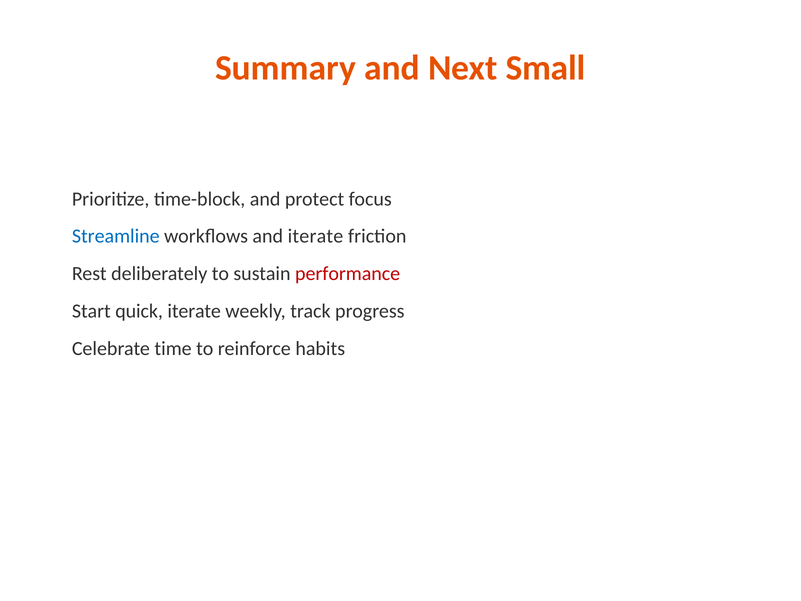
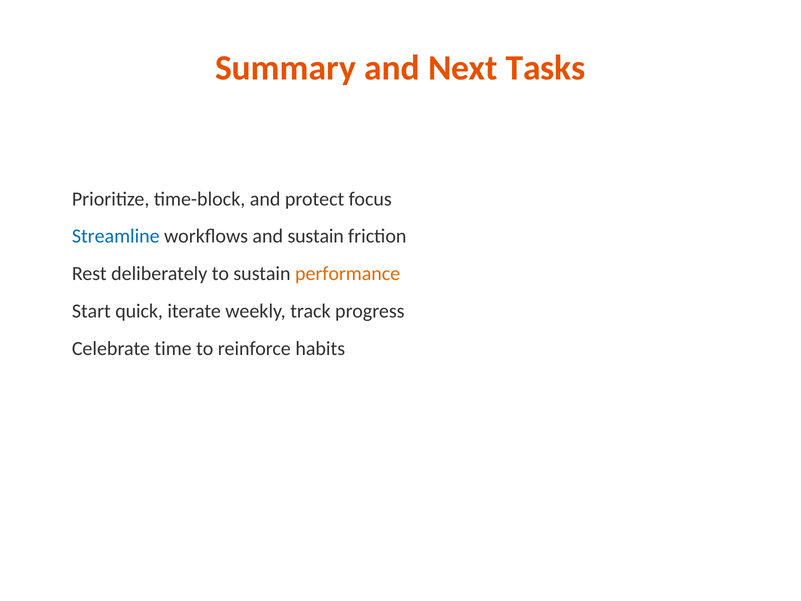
Small: Small -> Tasks
and iterate: iterate -> sustain
performance colour: red -> orange
